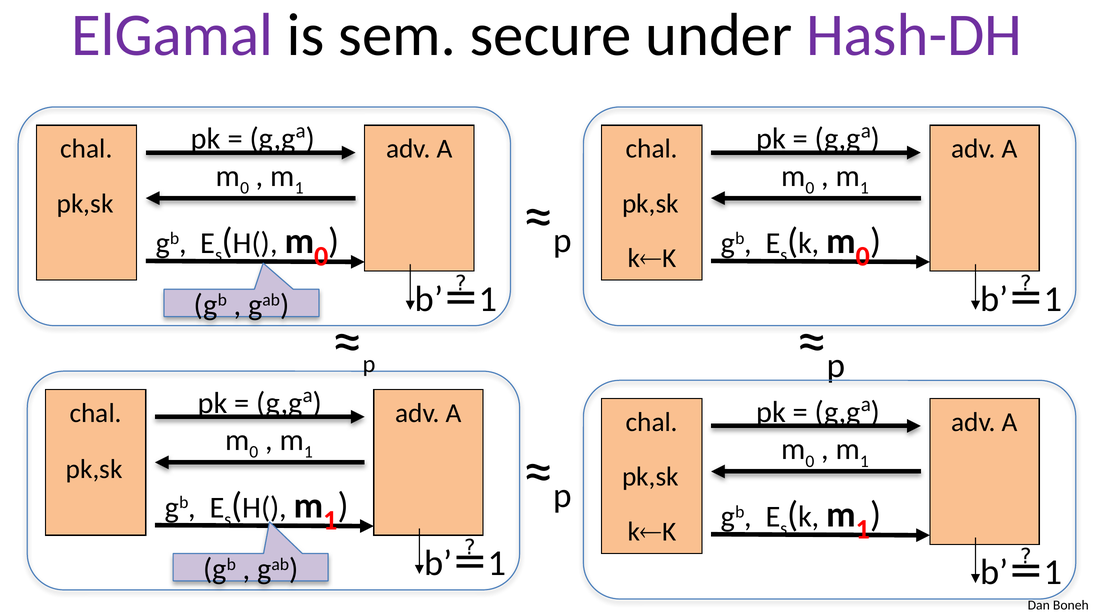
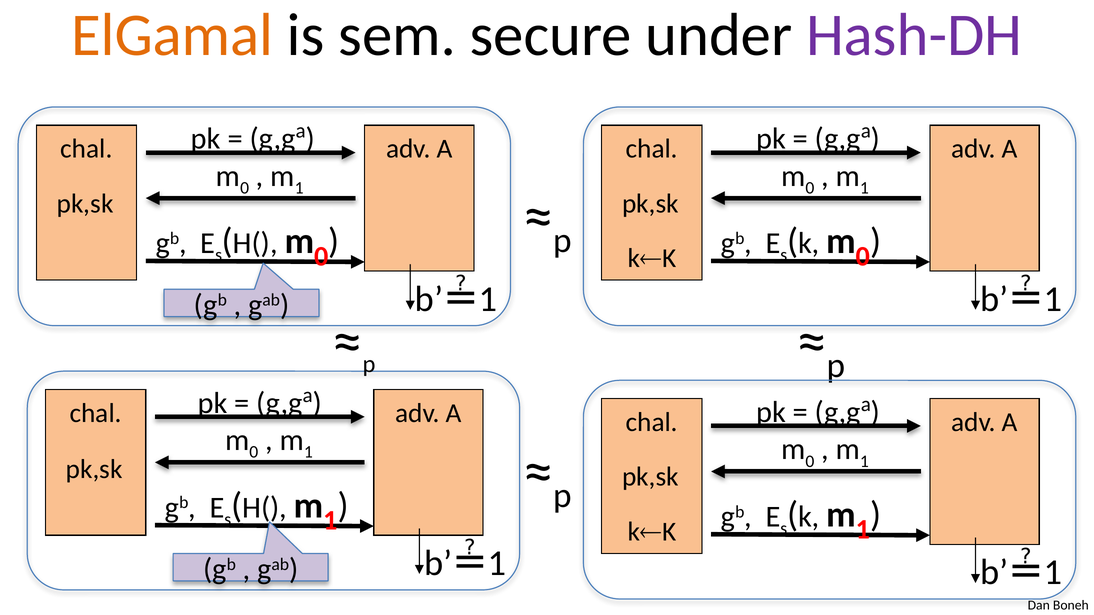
ElGamal colour: purple -> orange
